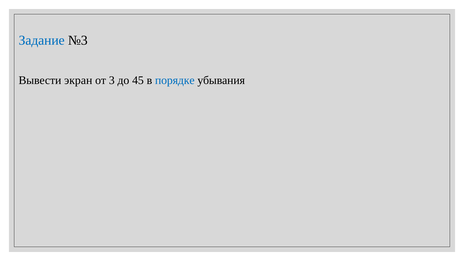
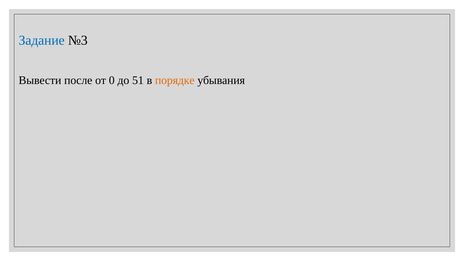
экран: экран -> после
3: 3 -> 0
45: 45 -> 51
порядке colour: blue -> orange
